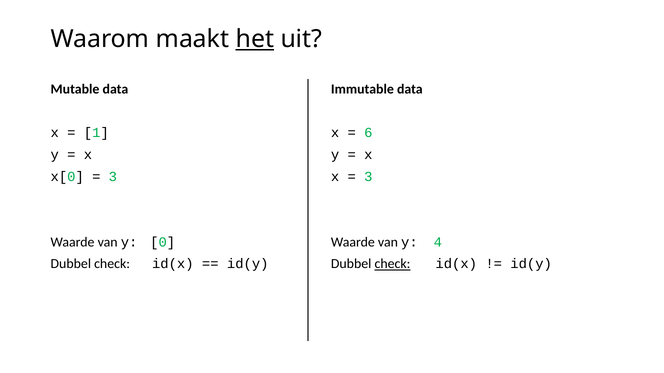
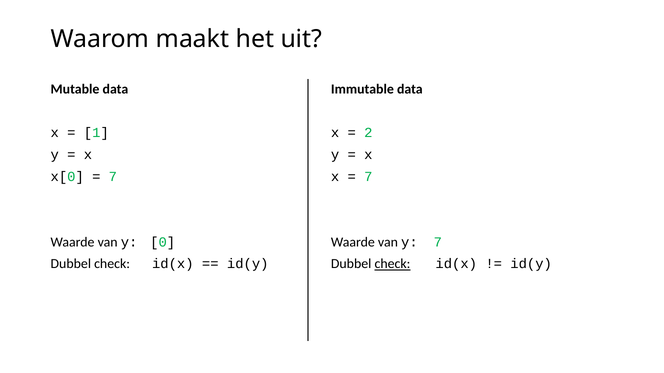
het underline: present -> none
6: 6 -> 2
3 at (113, 177): 3 -> 7
3 at (368, 177): 3 -> 7
y 4: 4 -> 7
